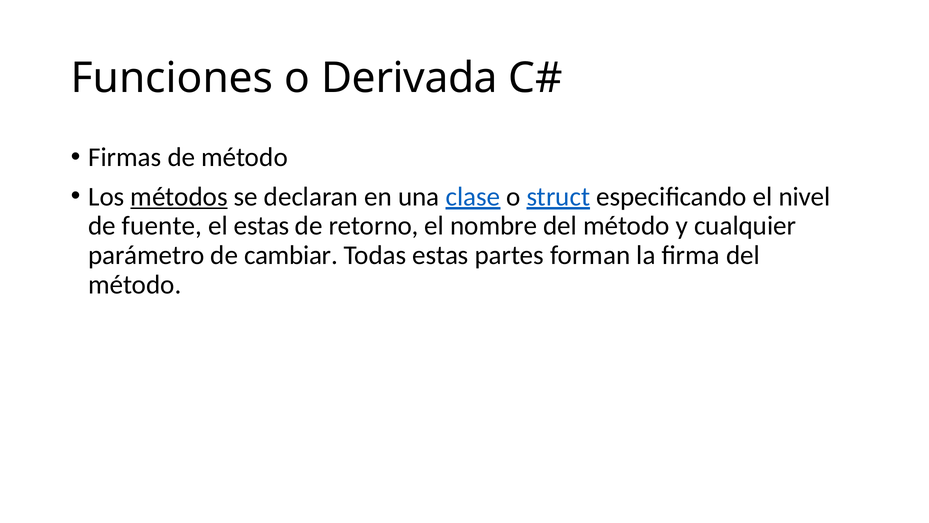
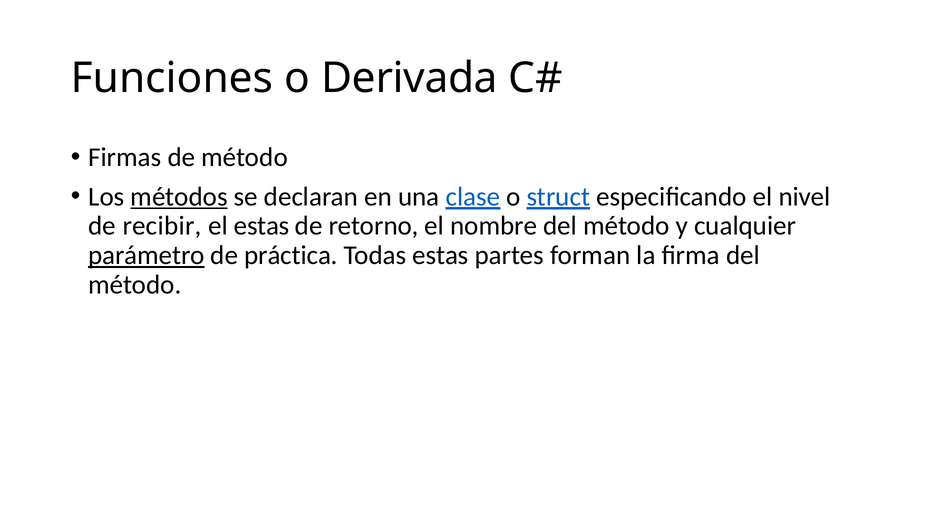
fuente: fuente -> recibir
parámetro underline: none -> present
cambiar: cambiar -> práctica
